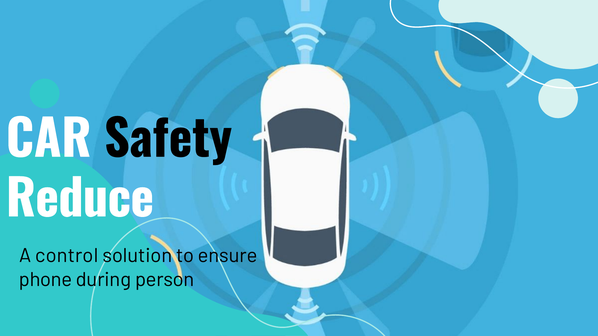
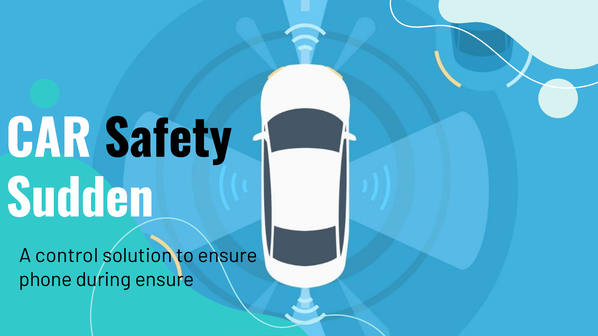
Reduce: Reduce -> Sudden
during person: person -> ensure
